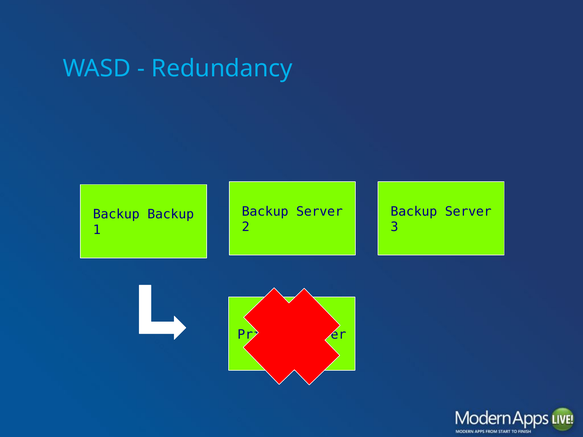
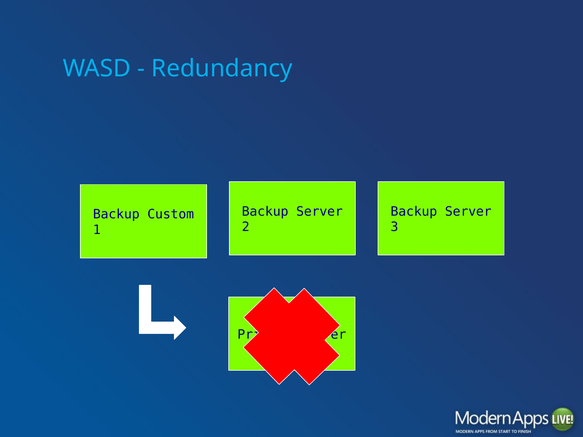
Backup Backup: Backup -> Custom
